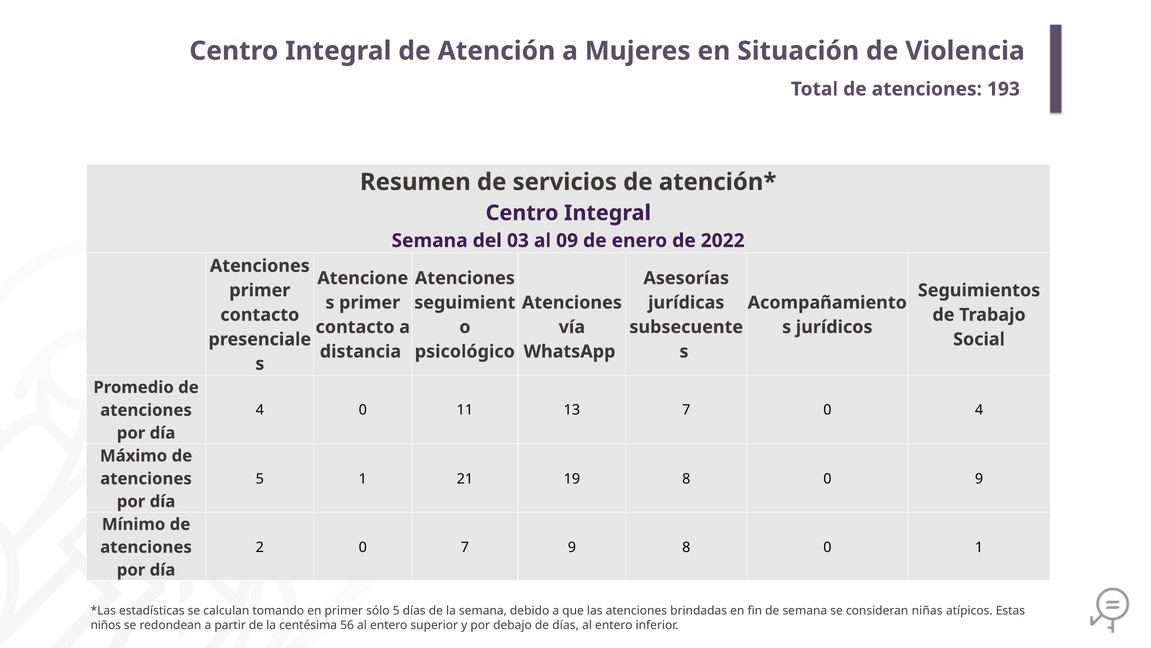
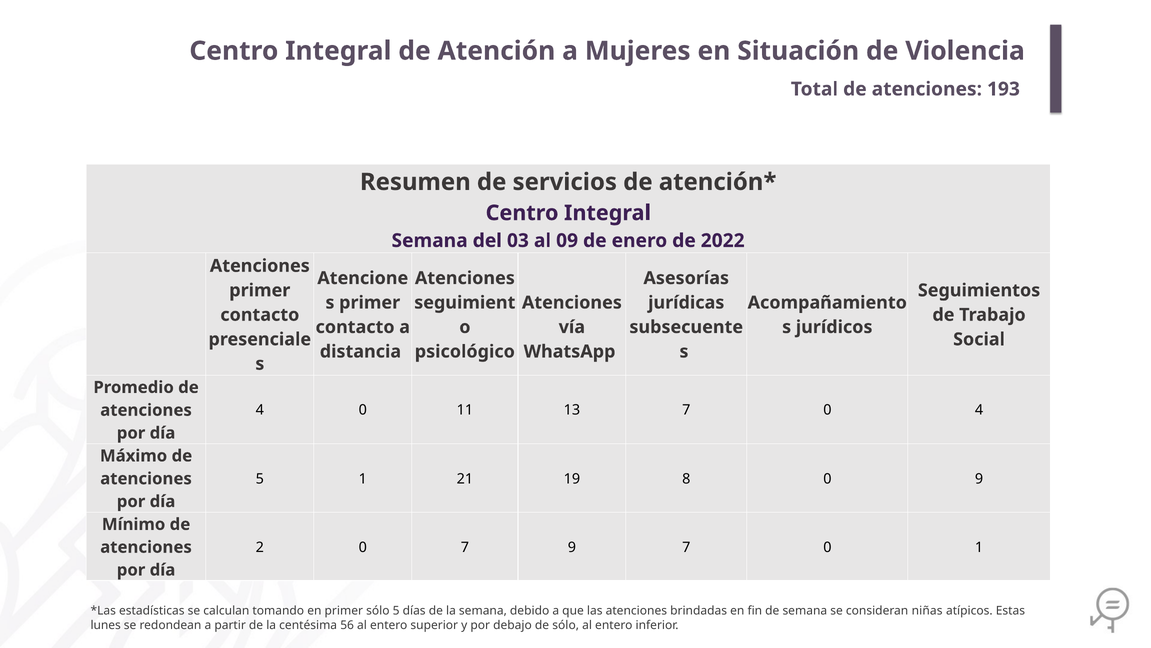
9 8: 8 -> 7
niños: niños -> lunes
de días: días -> sólo
